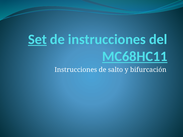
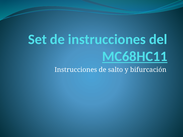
Set underline: present -> none
